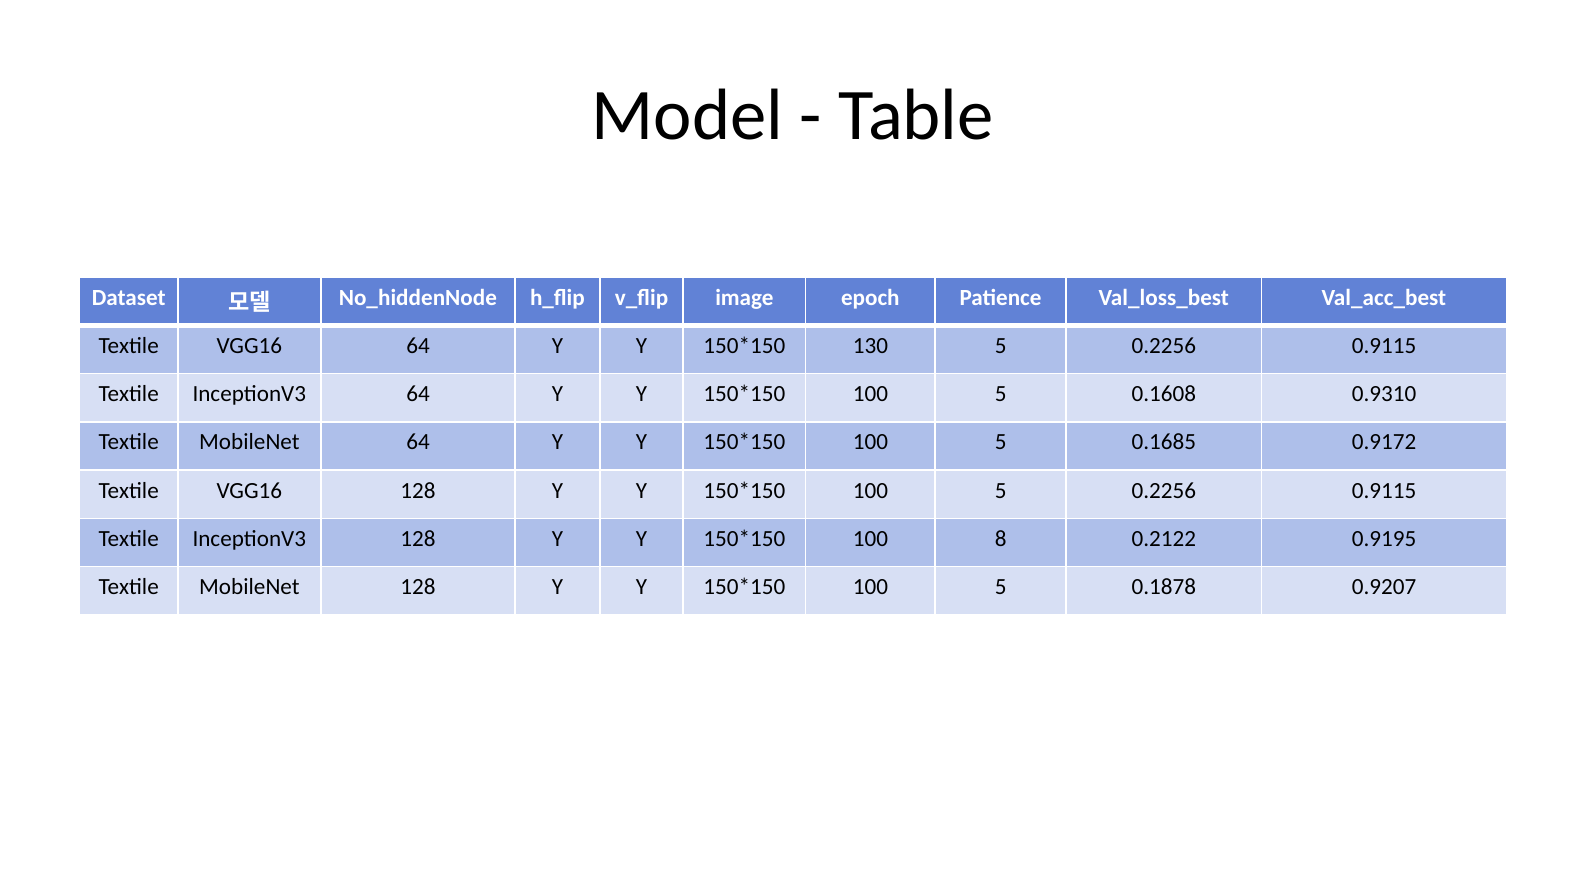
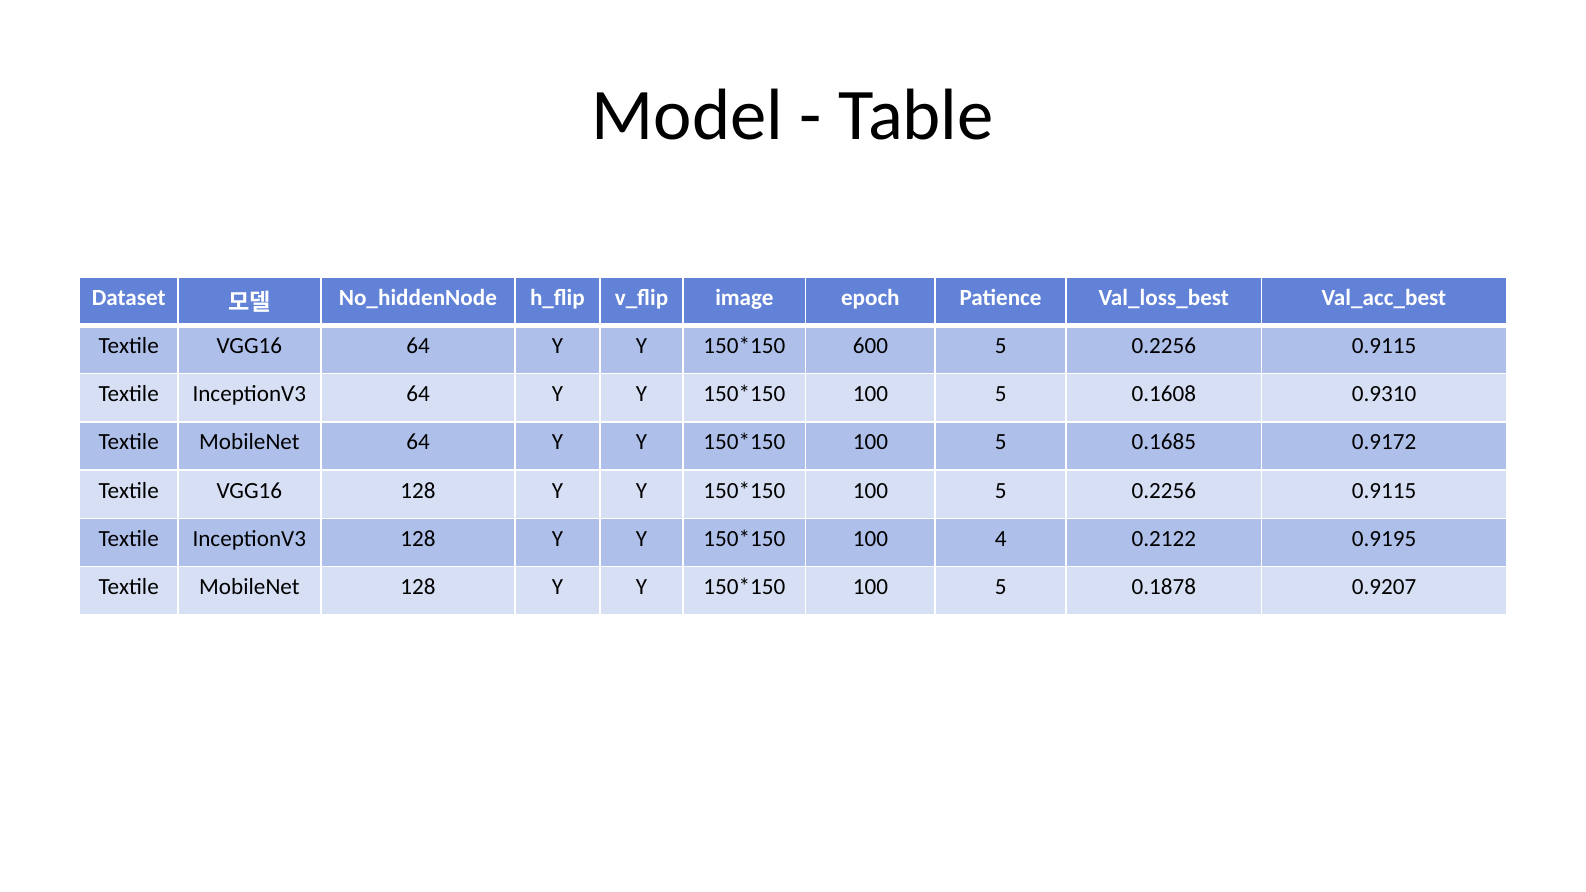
130: 130 -> 600
8: 8 -> 4
